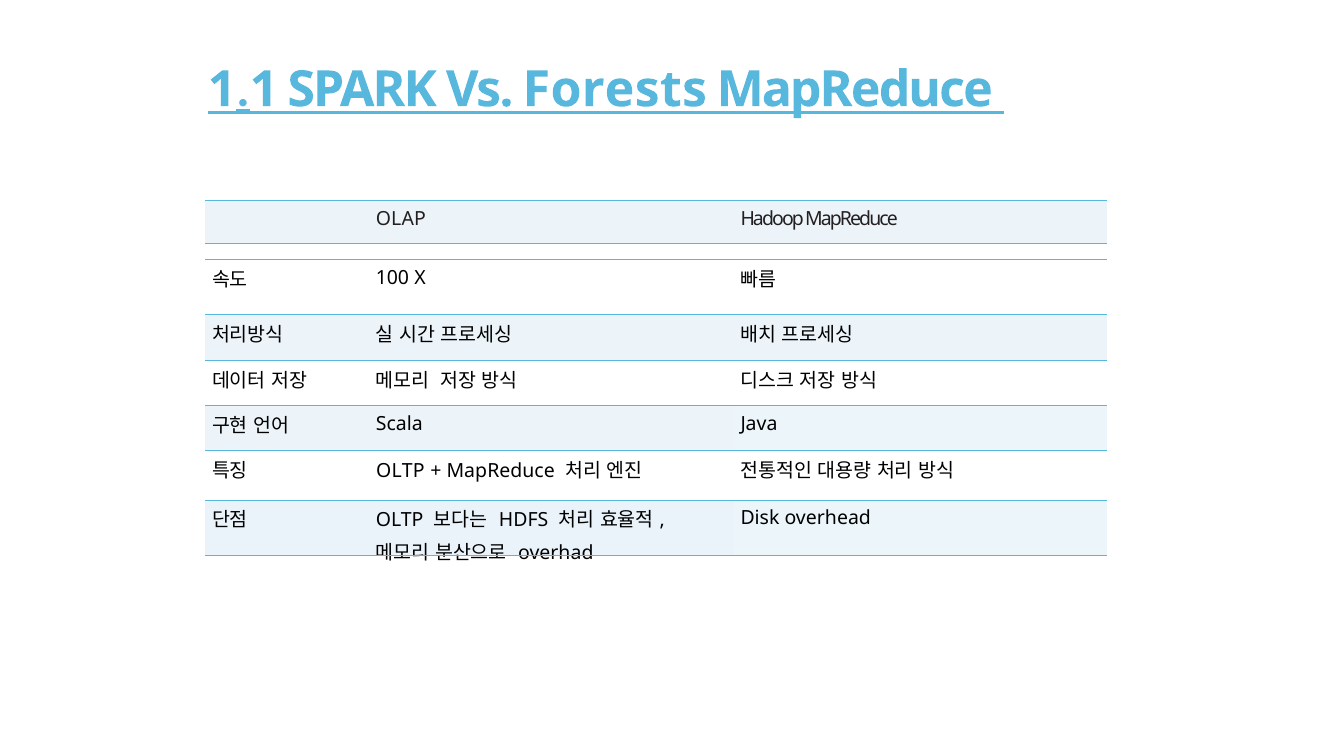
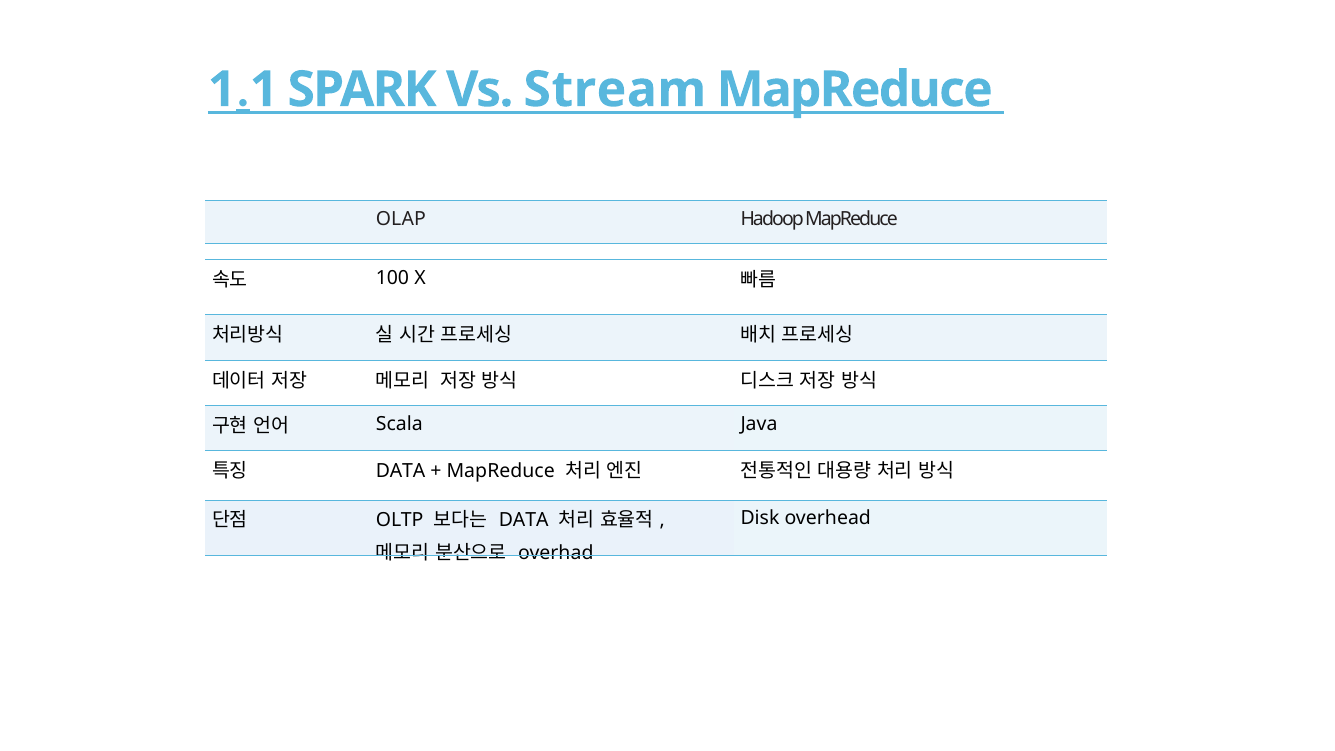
Forests: Forests -> Stream
OLTP at (400, 471): OLTP -> DATA
HDFS at (524, 520): HDFS -> DATA
